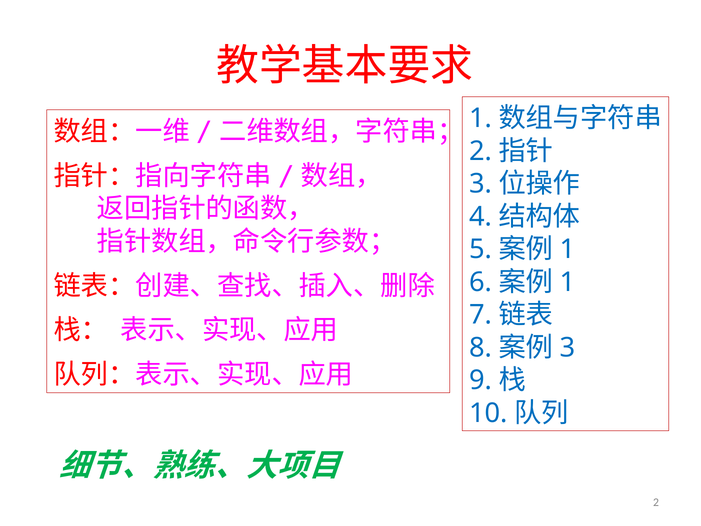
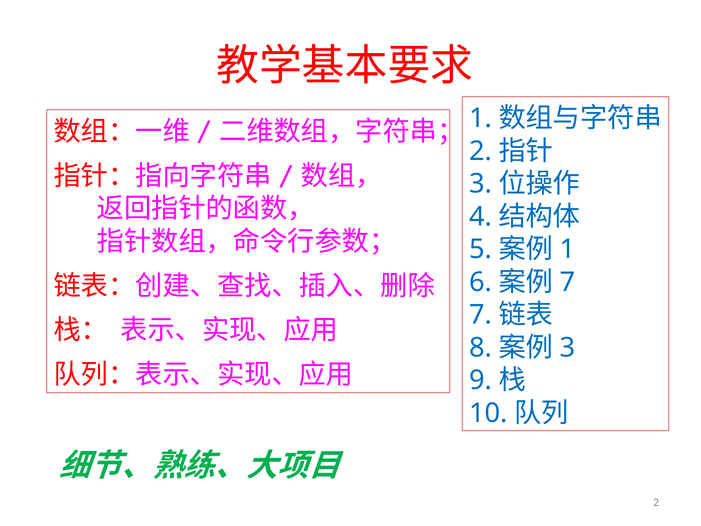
1 at (567, 282): 1 -> 7
